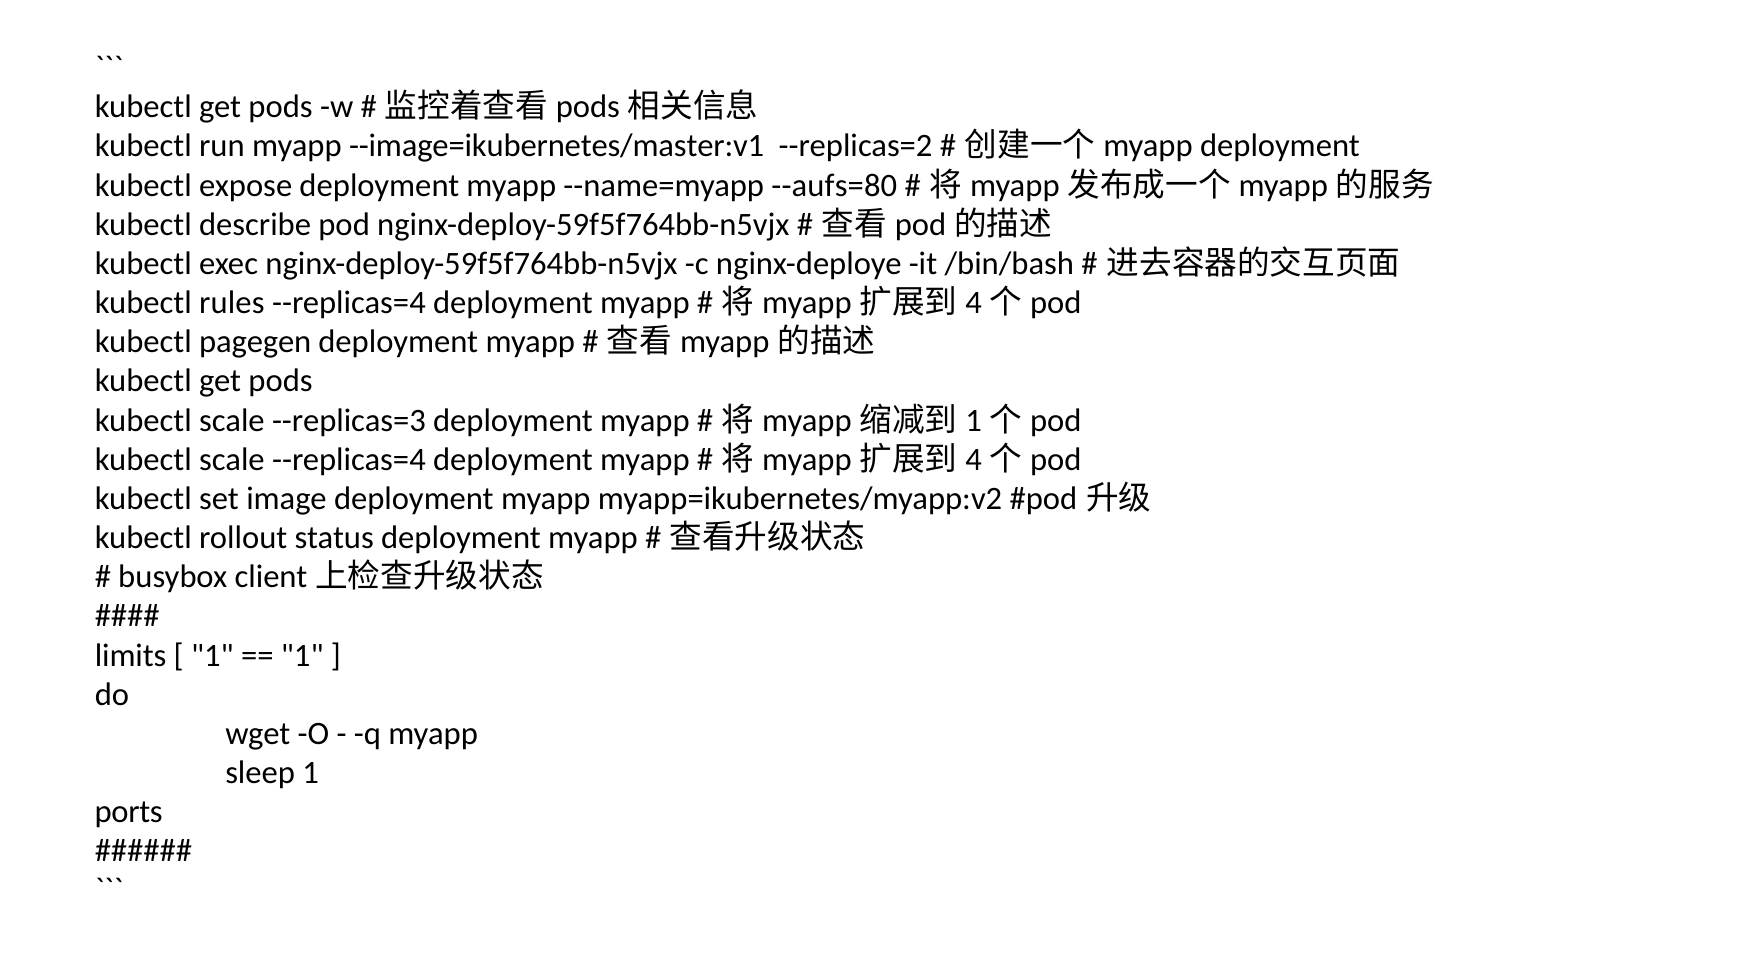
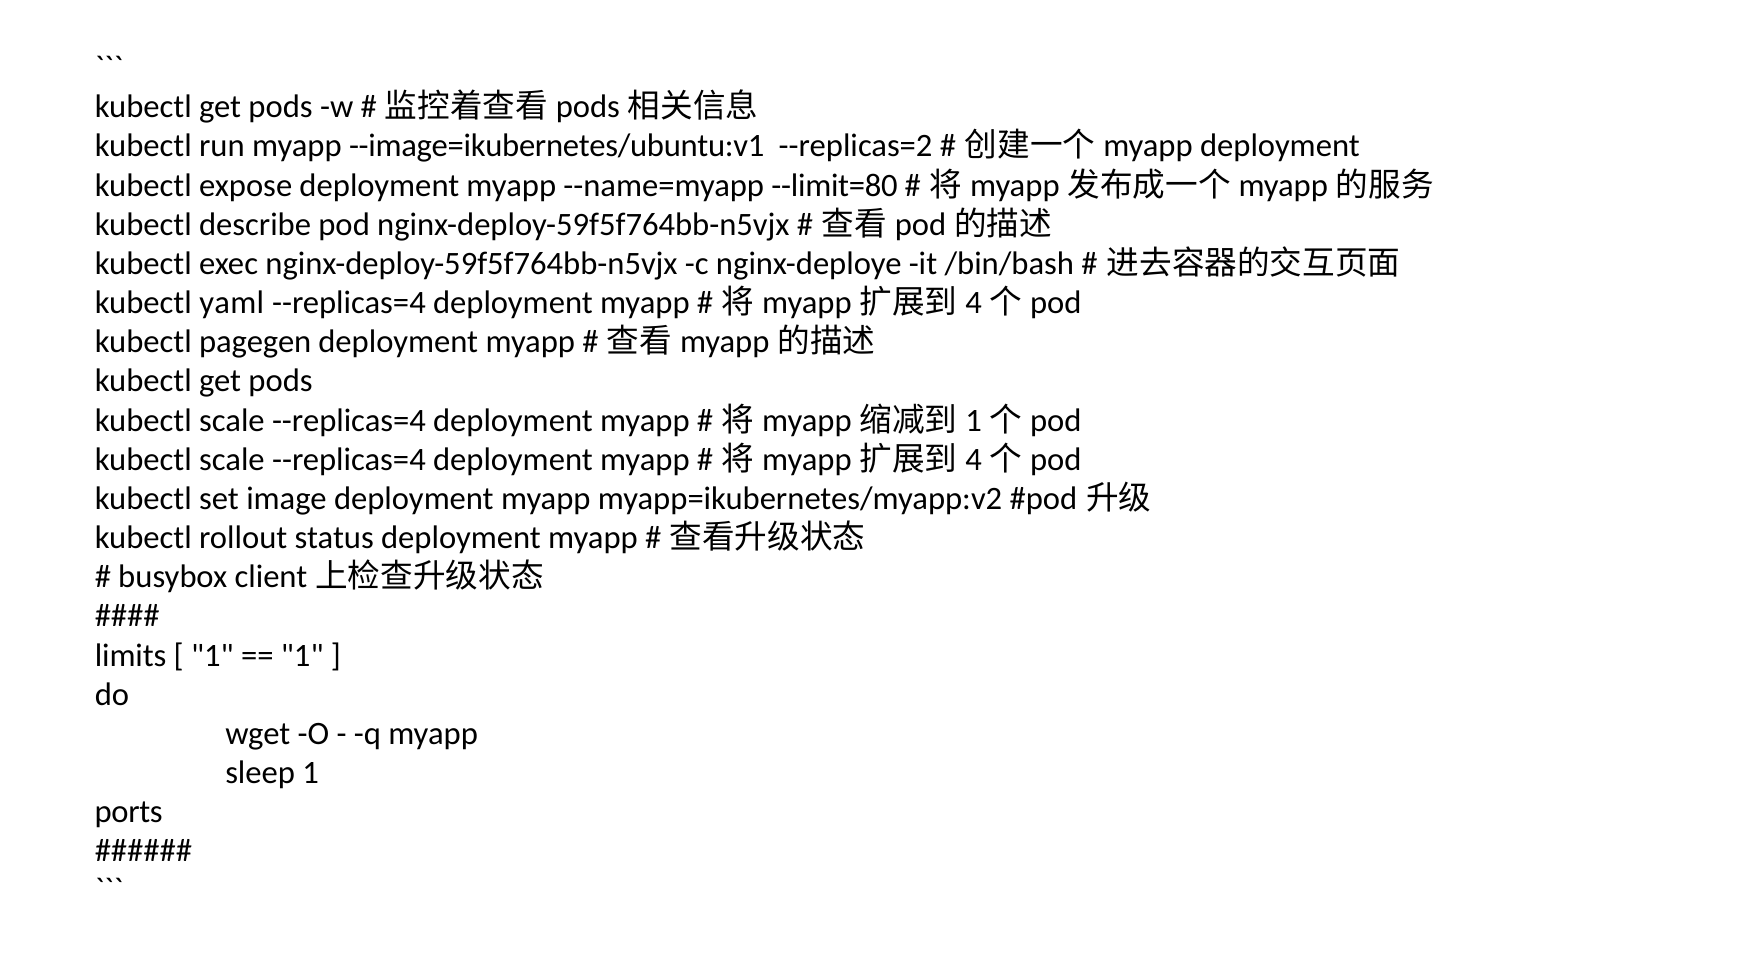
--image=ikubernetes/master:v1: --image=ikubernetes/master:v1 -> --image=ikubernetes/ubuntu:v1
--aufs=80: --aufs=80 -> --limit=80
rules: rules -> yaml
--replicas=3 at (349, 420): --replicas=3 -> --replicas=4
